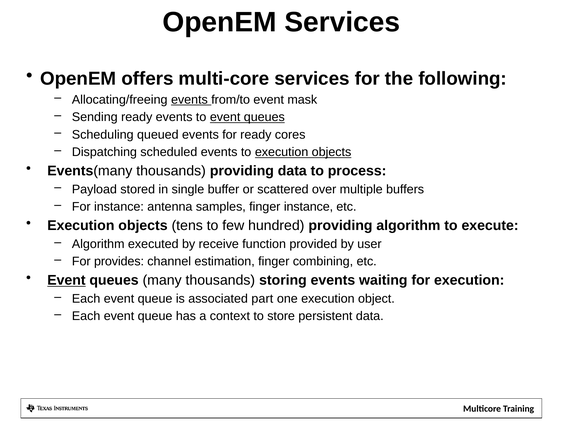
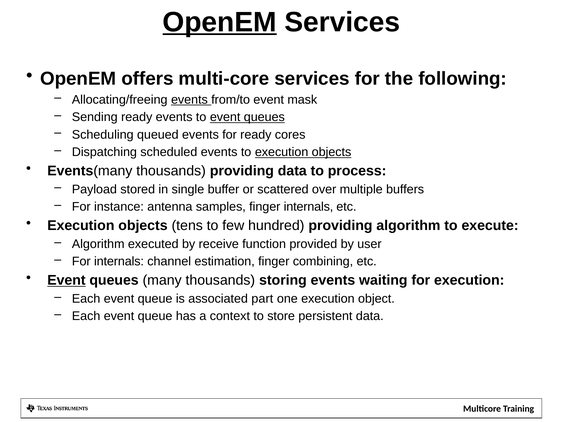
OpenEM at (220, 22) underline: none -> present
finger instance: instance -> internals
For provides: provides -> internals
